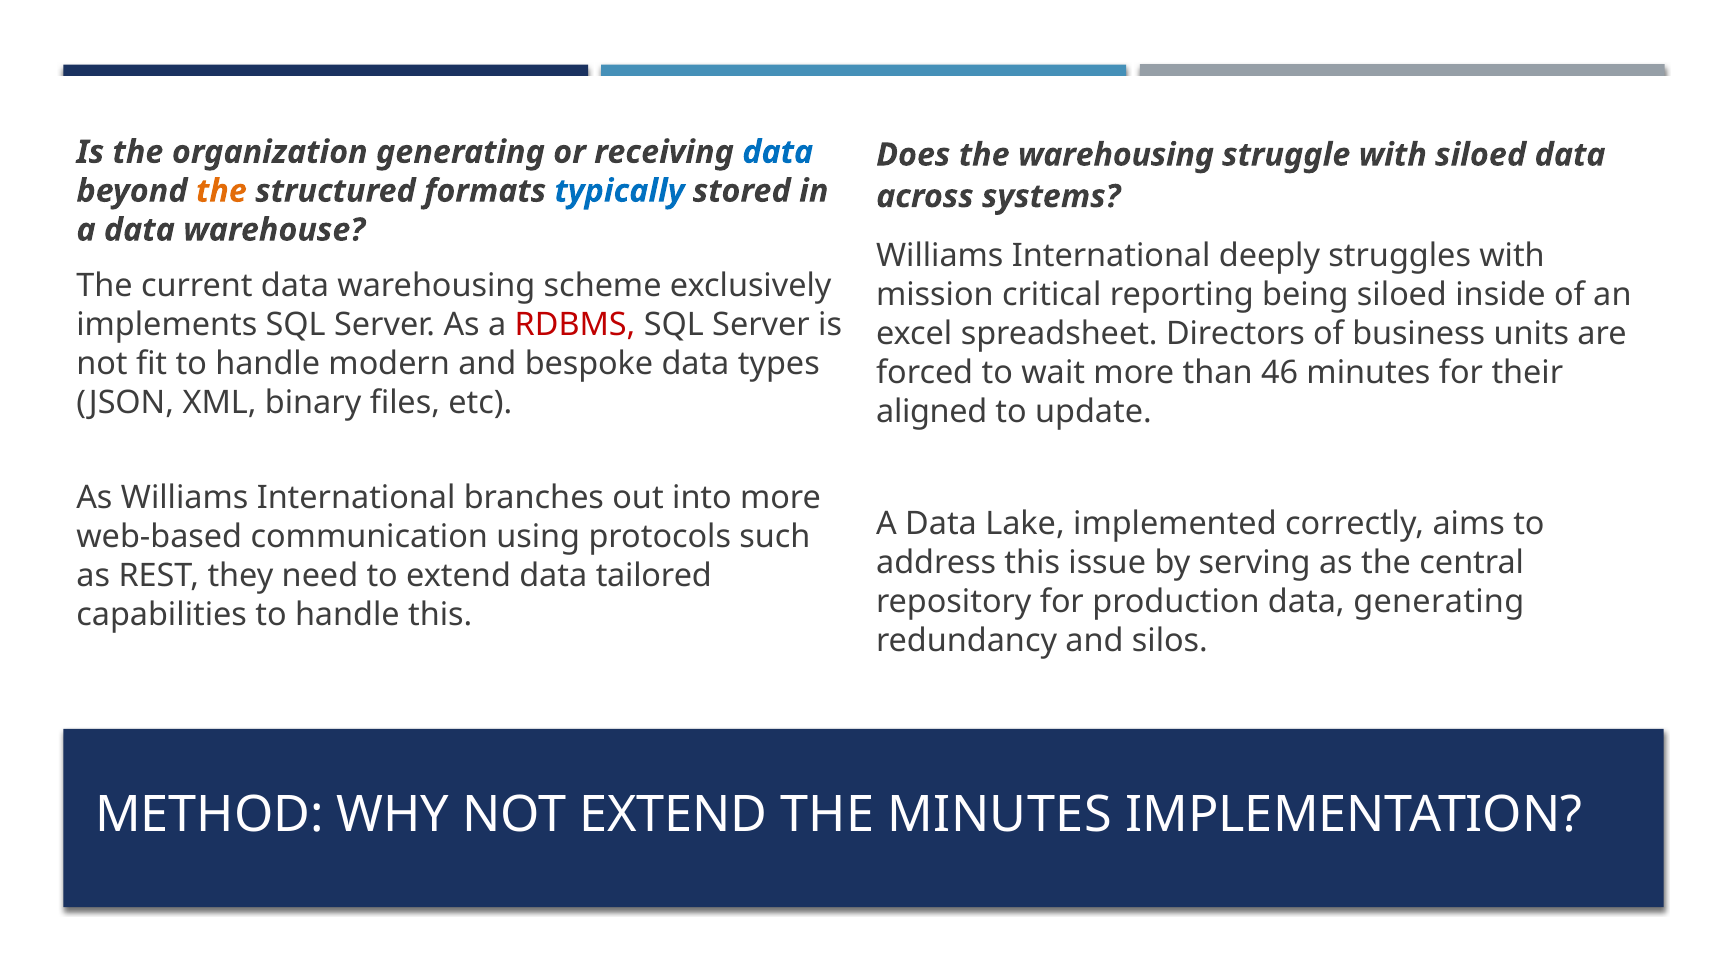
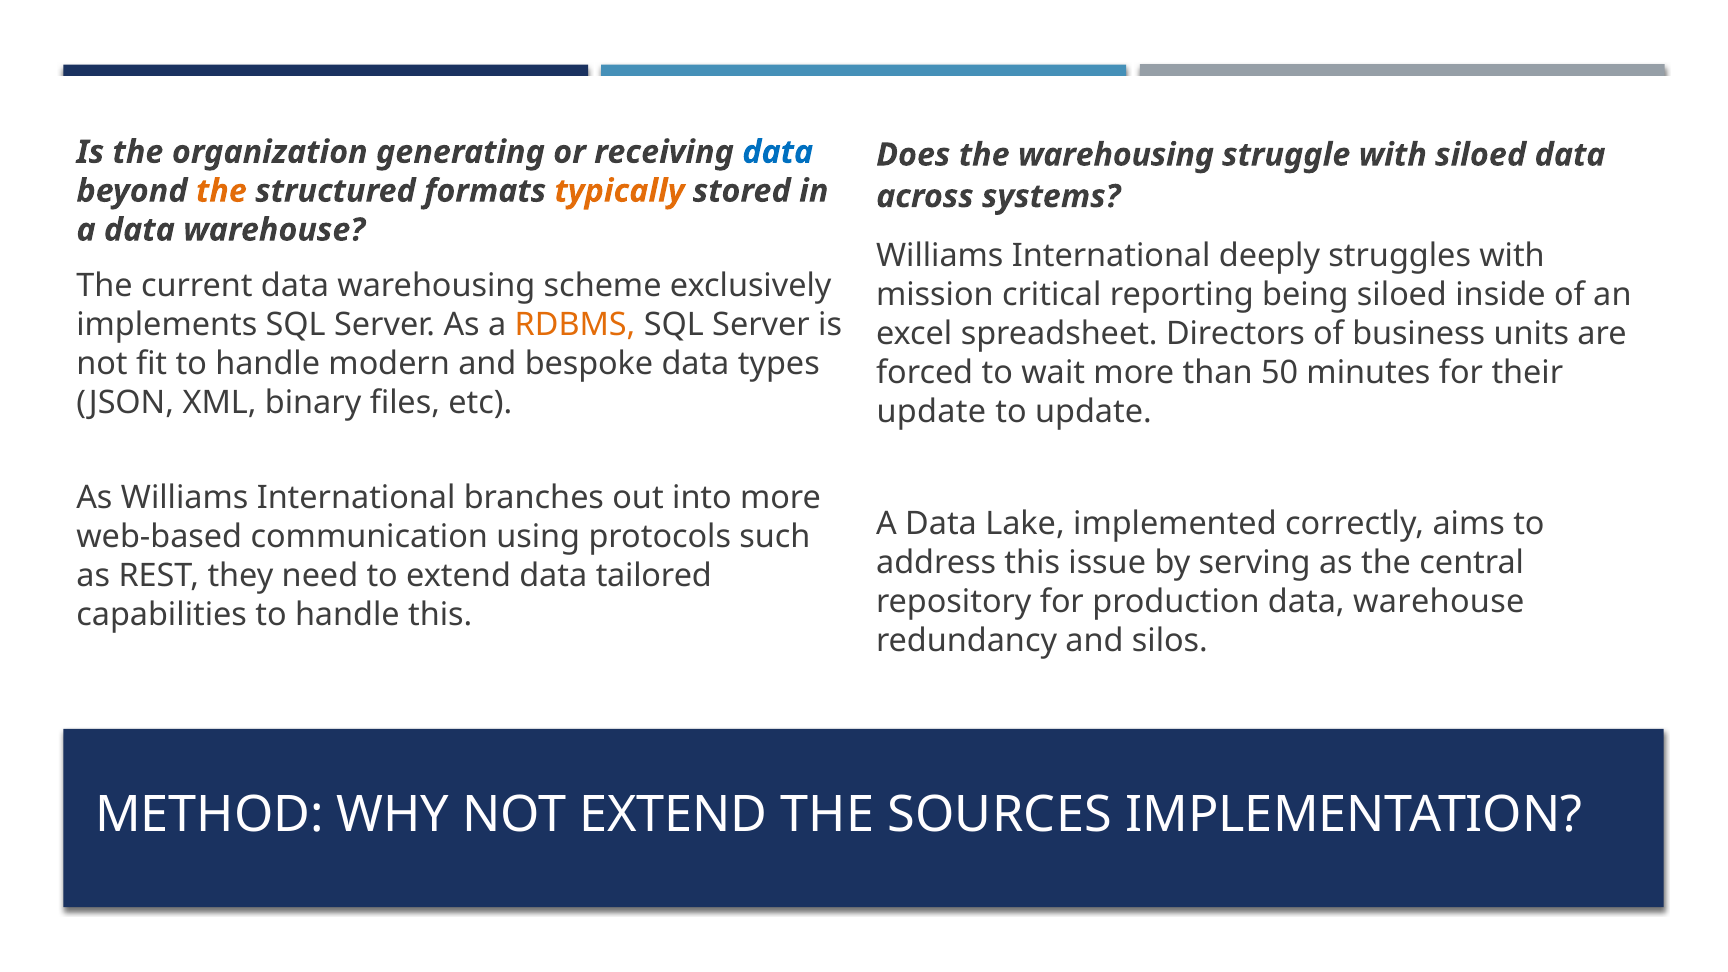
typically colour: blue -> orange
RDBMS colour: red -> orange
46: 46 -> 50
aligned at (932, 412): aligned -> update
production data generating: generating -> warehouse
THE MINUTES: MINUTES -> SOURCES
